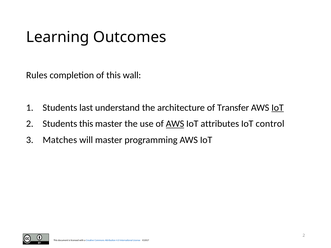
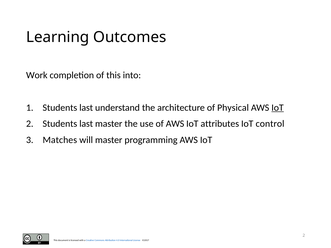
Rules: Rules -> Work
wall: wall -> into
Transfer: Transfer -> Physical
2 Students this: this -> last
AWS at (175, 124) underline: present -> none
